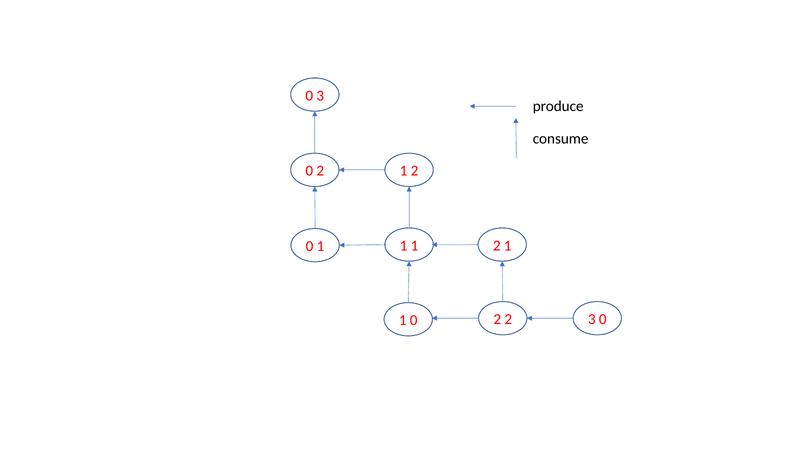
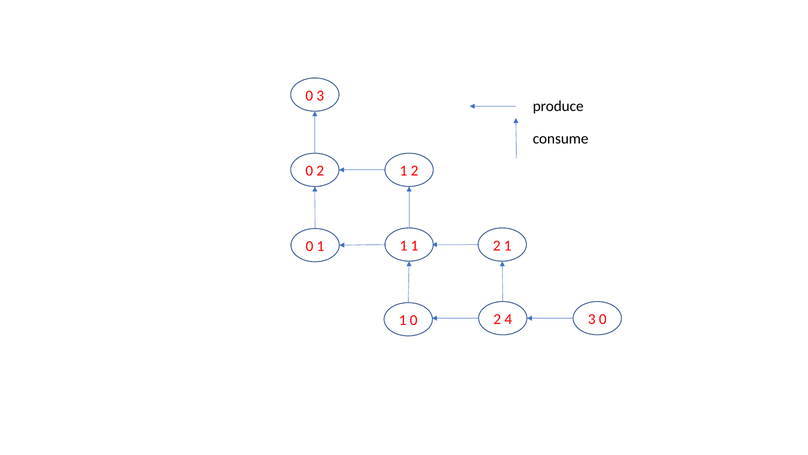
2 2: 2 -> 4
